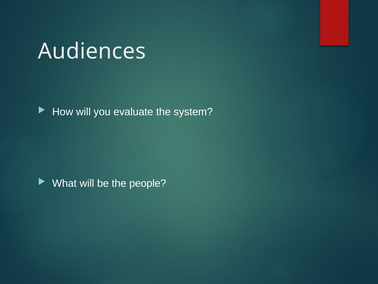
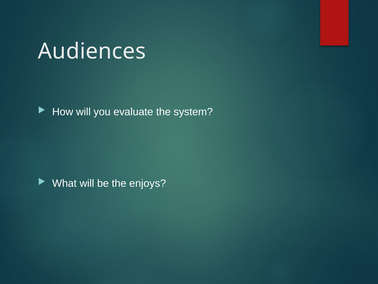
people: people -> enjoys
